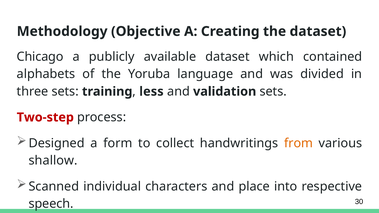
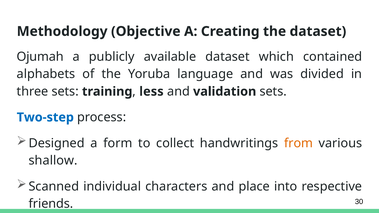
Chicago: Chicago -> Ojumah
Two-step colour: red -> blue
speech: speech -> friends
